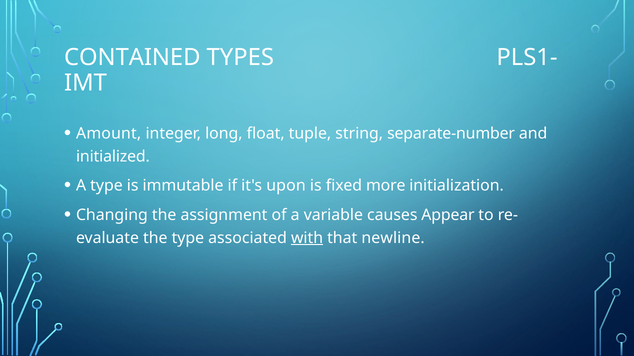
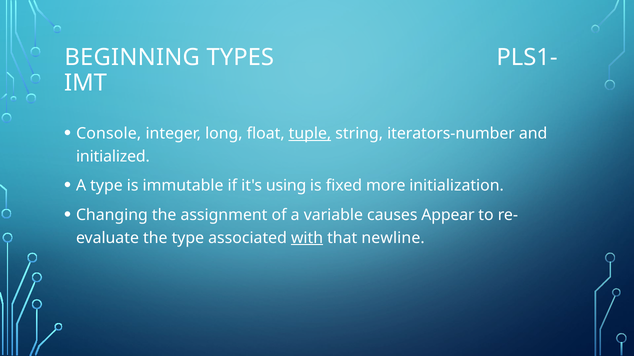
CONTAINED: CONTAINED -> BEGINNING
Amount: Amount -> Console
tuple underline: none -> present
separate-number: separate-number -> iterators-number
upon: upon -> using
